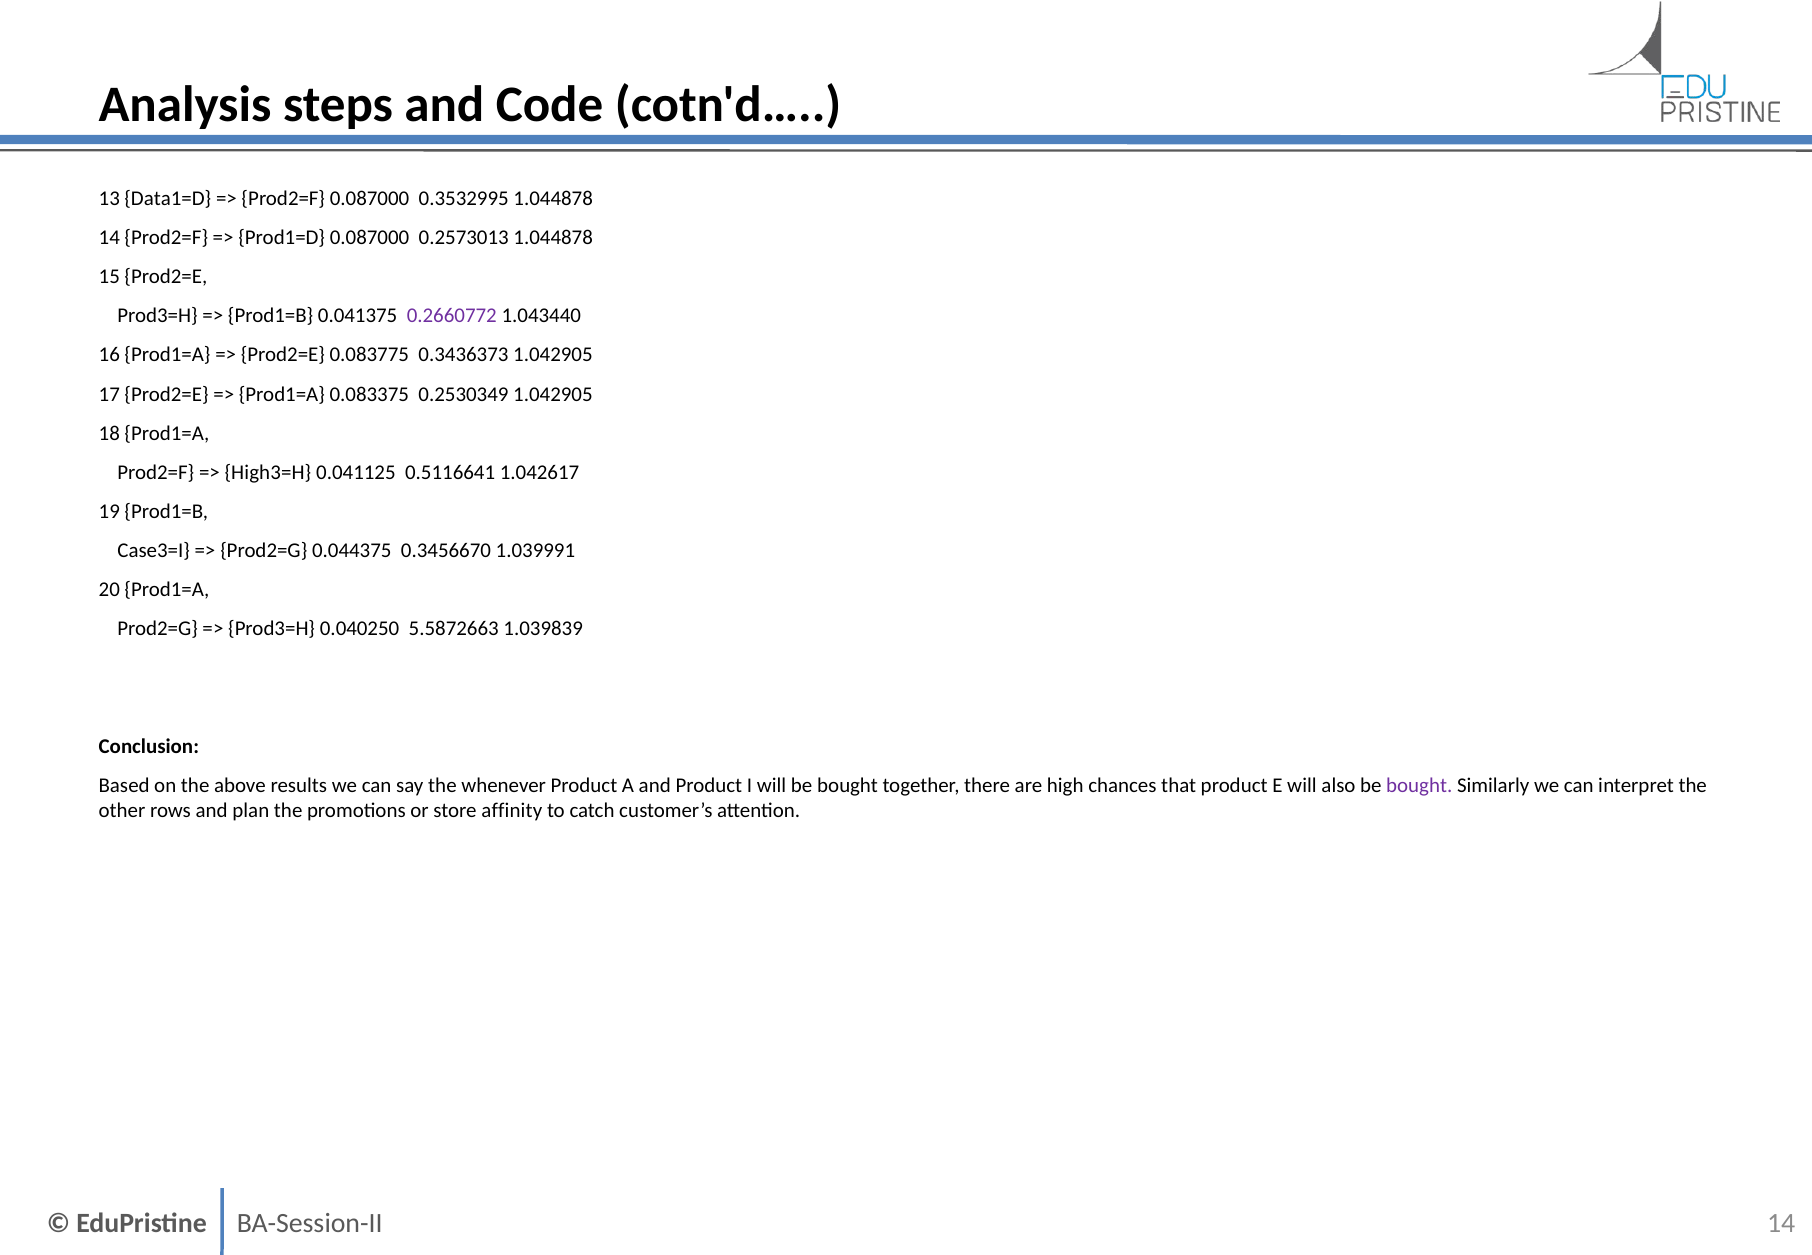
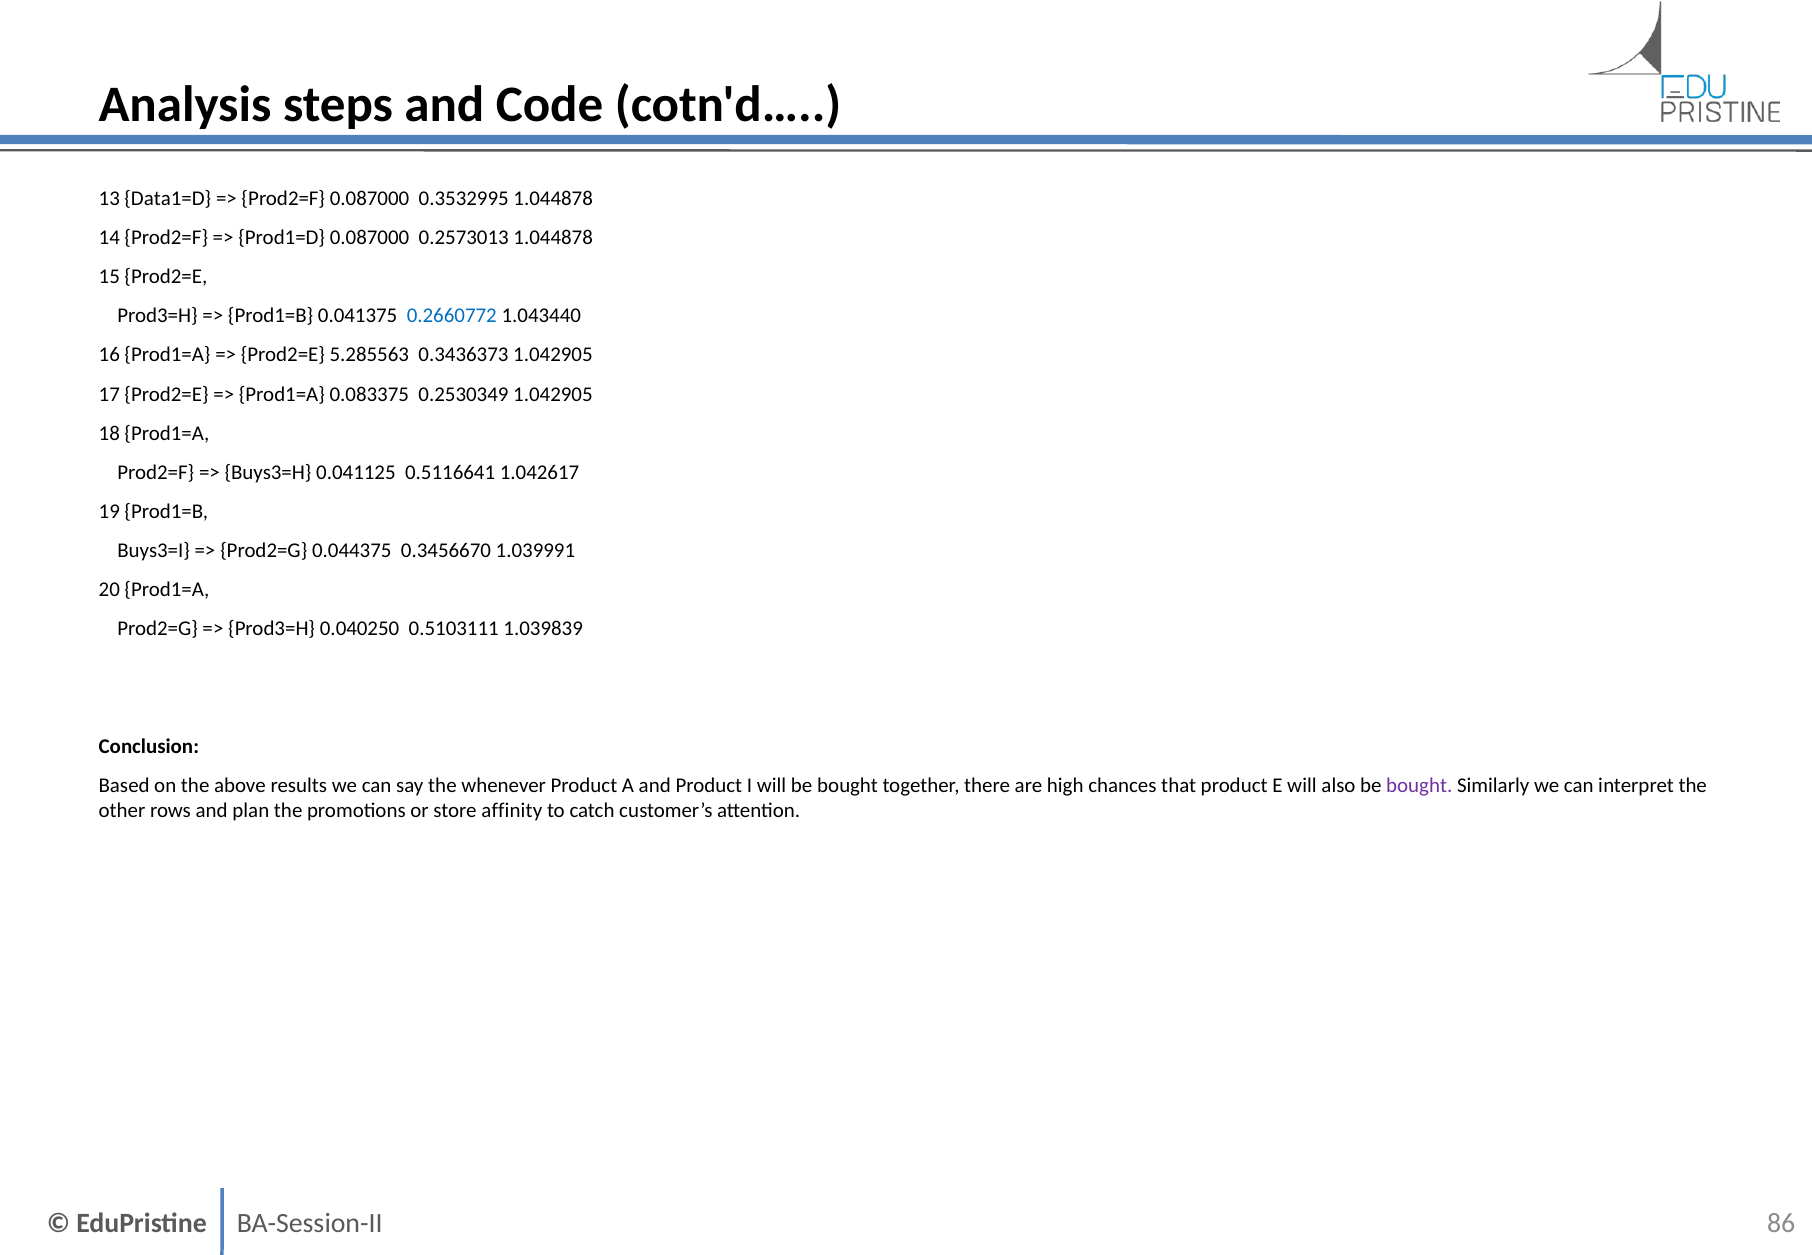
0.2660772 colour: purple -> blue
0.083775: 0.083775 -> 5.285563
High3=H: High3=H -> Buys3=H
Case3=I: Case3=I -> Buys3=I
5.5872663: 5.5872663 -> 0.5103111
14 at (1781, 1223): 14 -> 86
